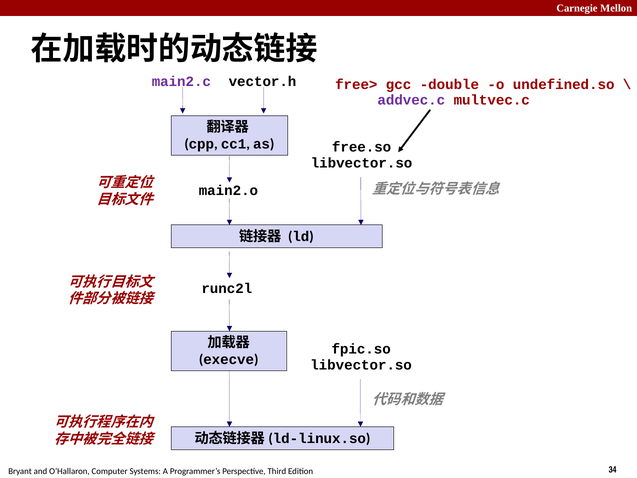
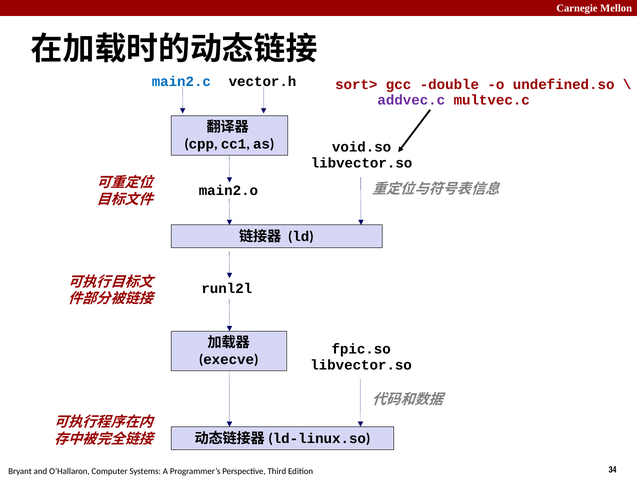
main2.c colour: purple -> blue
free>: free> -> sort>
free.so: free.so -> void.so
runc2l: runc2l -> runl2l
